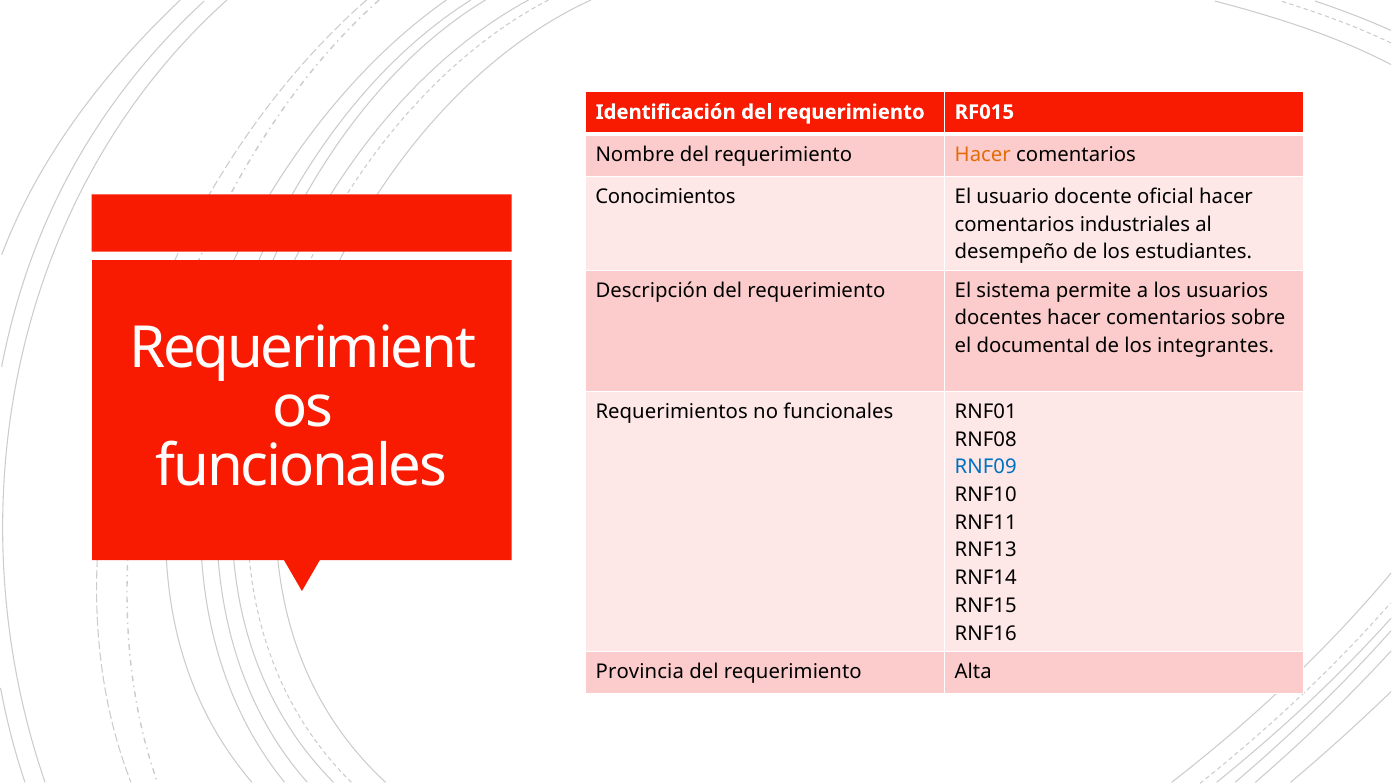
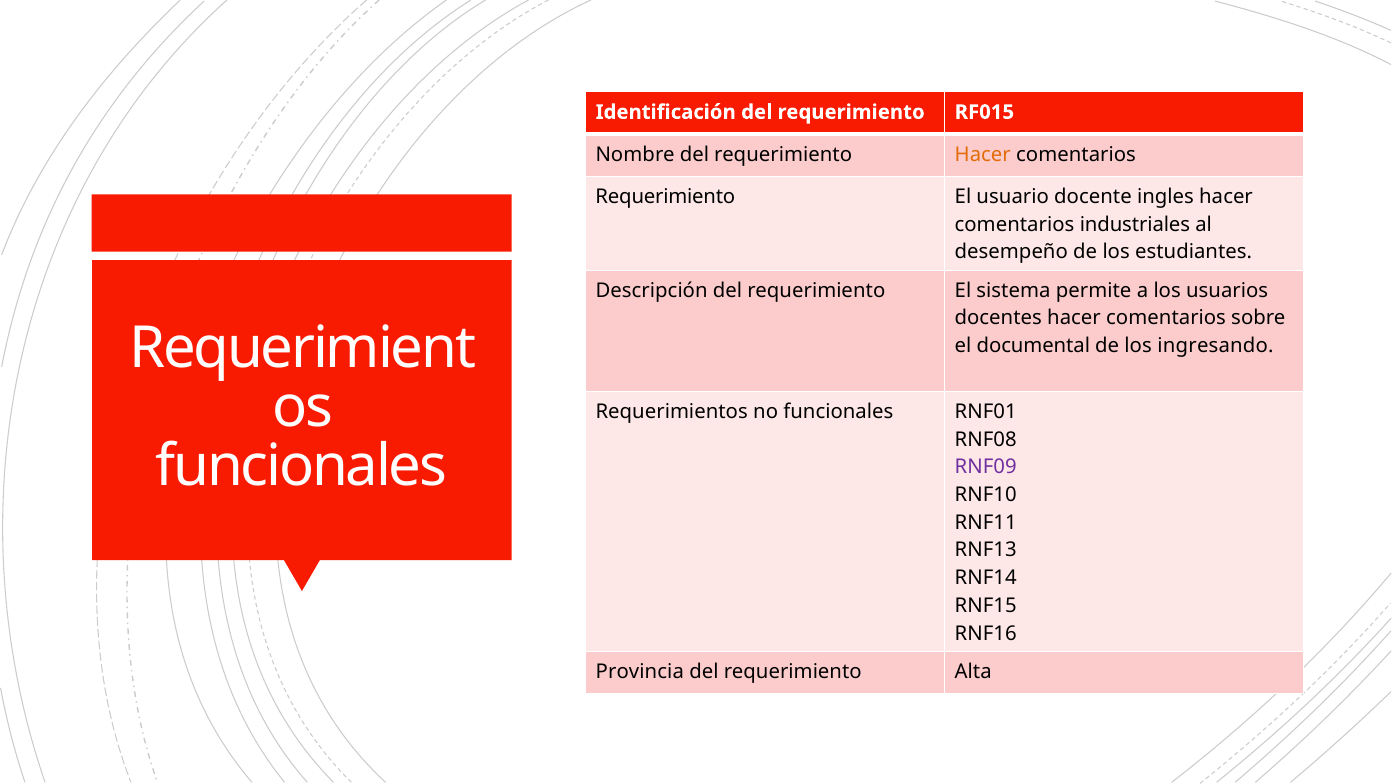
Conocimientos at (665, 197): Conocimientos -> Requerimiento
oficial: oficial -> ingles
integrantes: integrantes -> ingresando
RNF09 colour: blue -> purple
